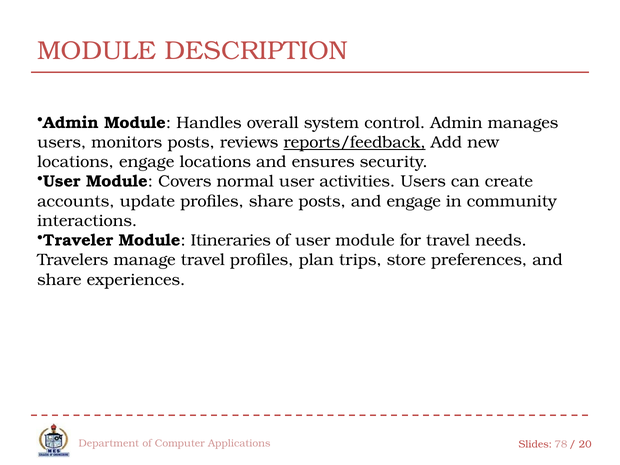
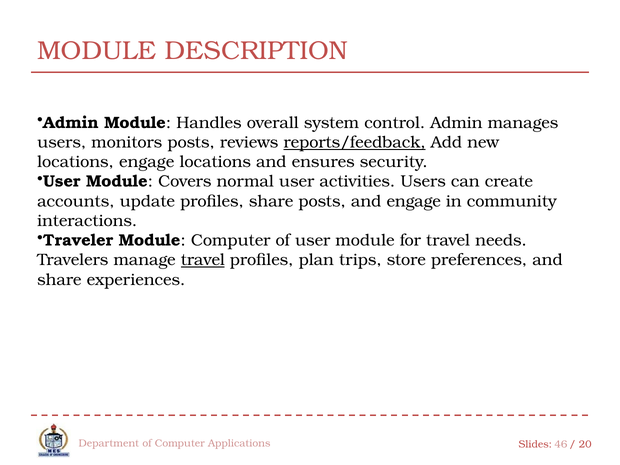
Module Itineraries: Itineraries -> Computer
travel at (203, 260) underline: none -> present
78: 78 -> 46
